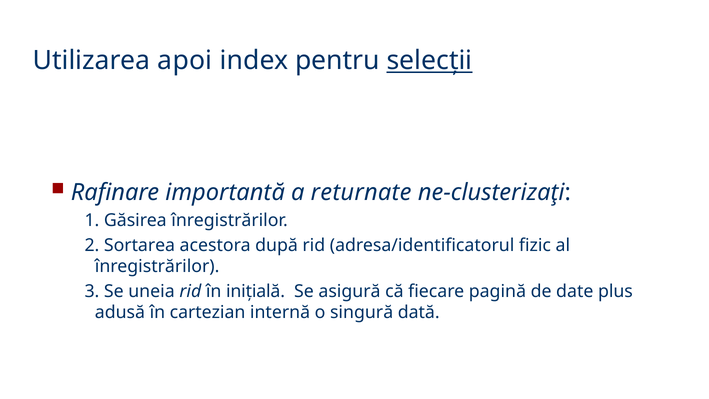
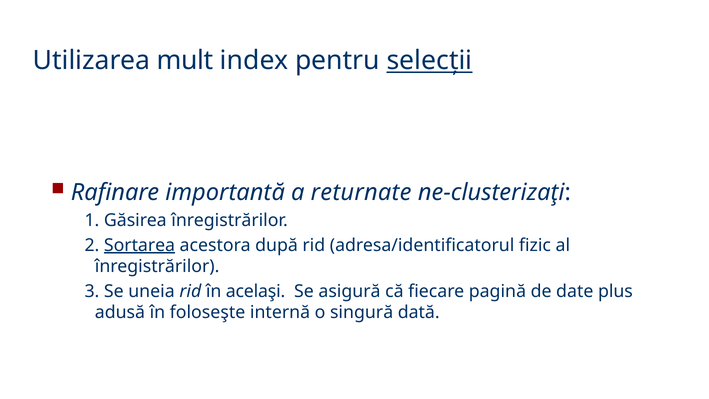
apoi: apoi -> mult
Sortarea underline: none -> present
iniţială: iniţială -> acelaşi
cartezian: cartezian -> foloseşte
